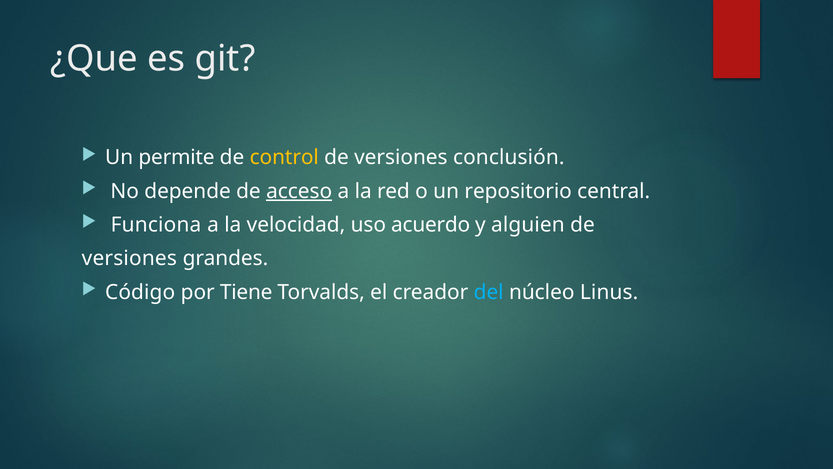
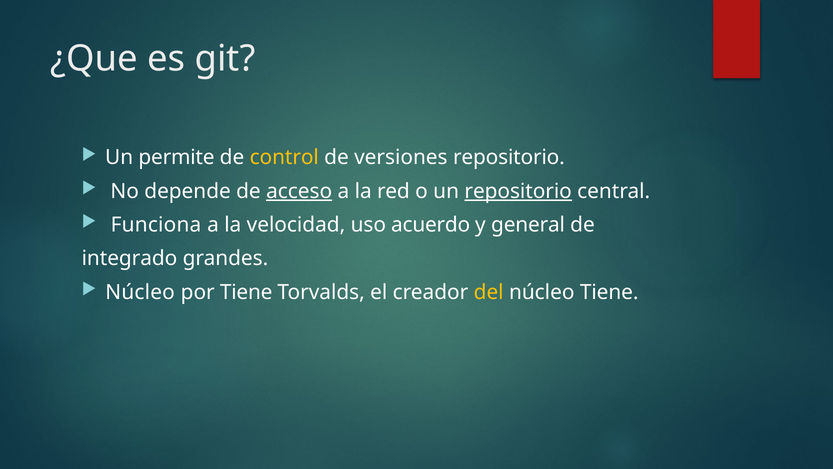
versiones conclusión: conclusión -> repositorio
repositorio at (518, 191) underline: none -> present
alguien: alguien -> general
versiones at (129, 258): versiones -> integrado
Código at (140, 292): Código -> Núcleo
del colour: light blue -> yellow
núcleo Linus: Linus -> Tiene
